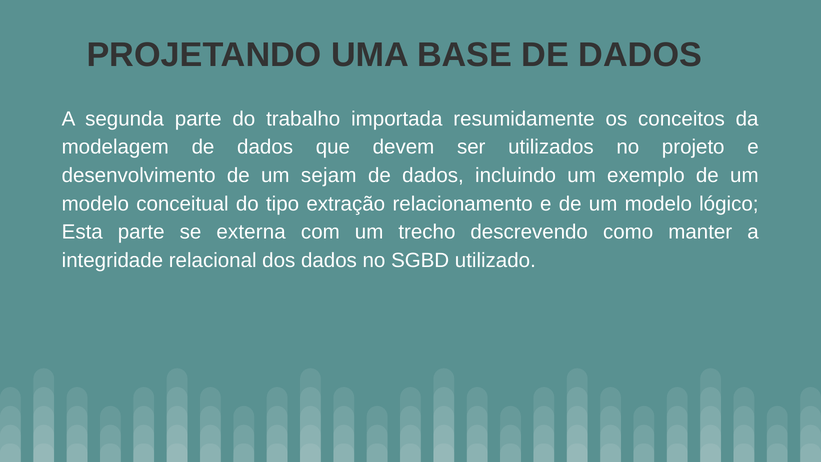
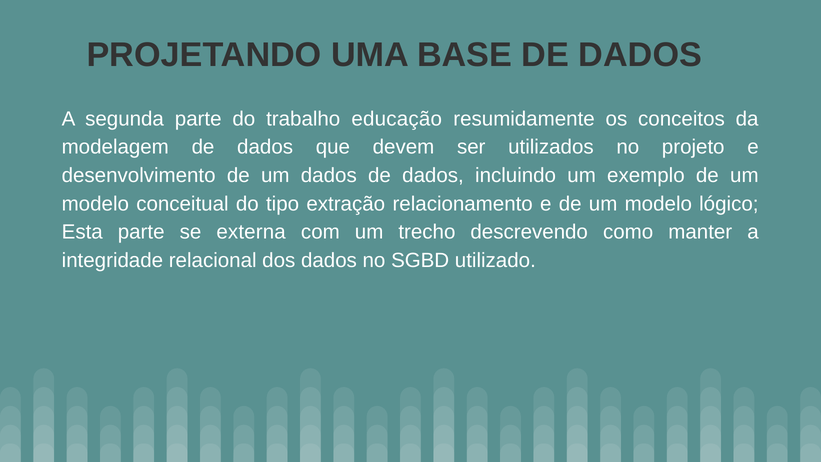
importada: importada -> educação
um sejam: sejam -> dados
